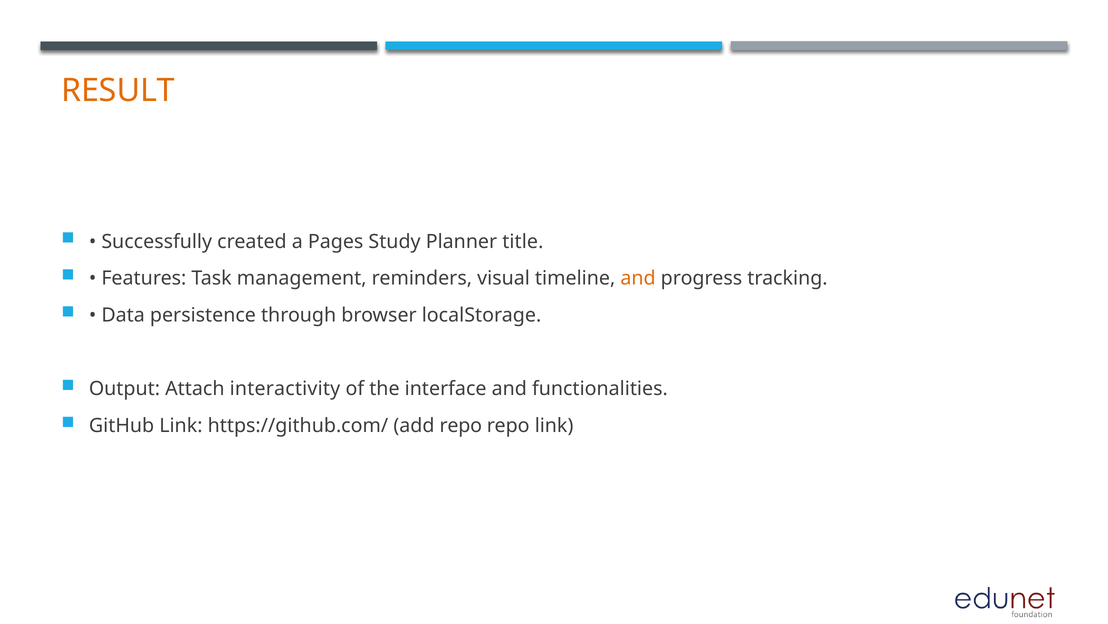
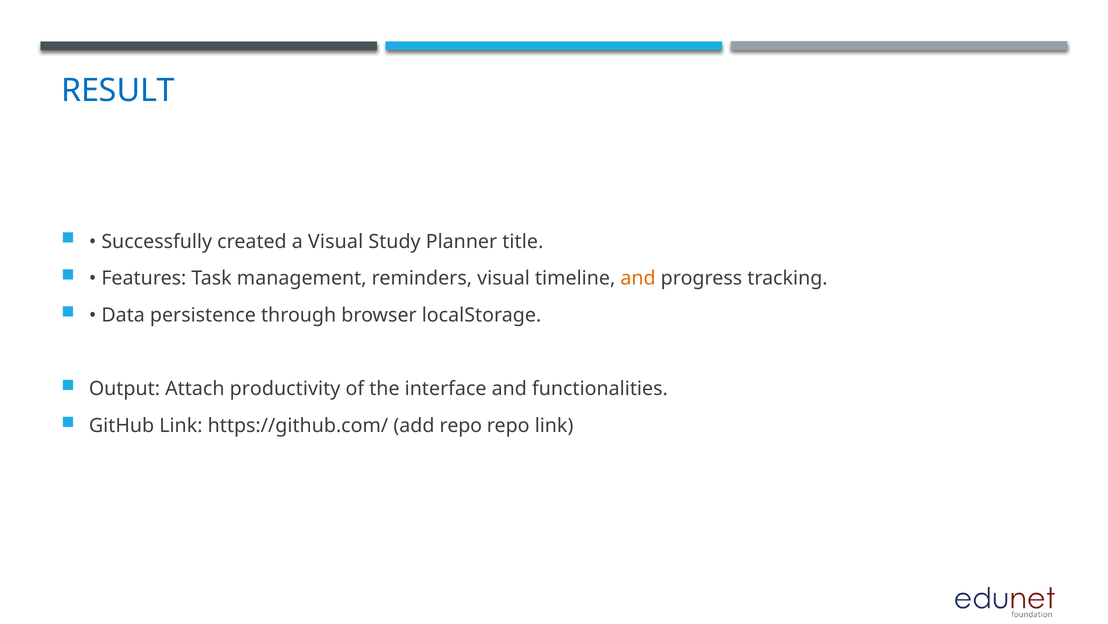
RESULT colour: orange -> blue
a Pages: Pages -> Visual
interactivity: interactivity -> productivity
